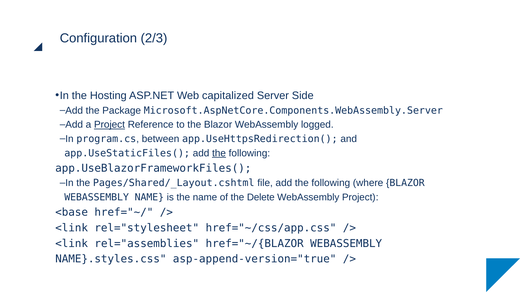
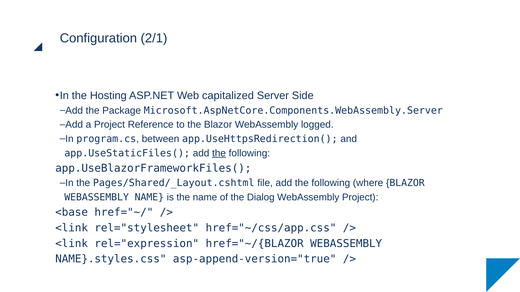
2/3: 2/3 -> 2/1
Project at (110, 125) underline: present -> none
Delete: Delete -> Dialog
rel="assemblies: rel="assemblies -> rel="expression
